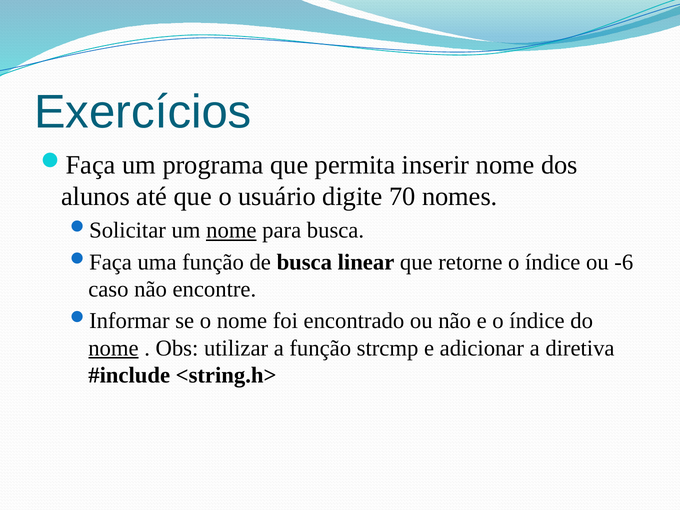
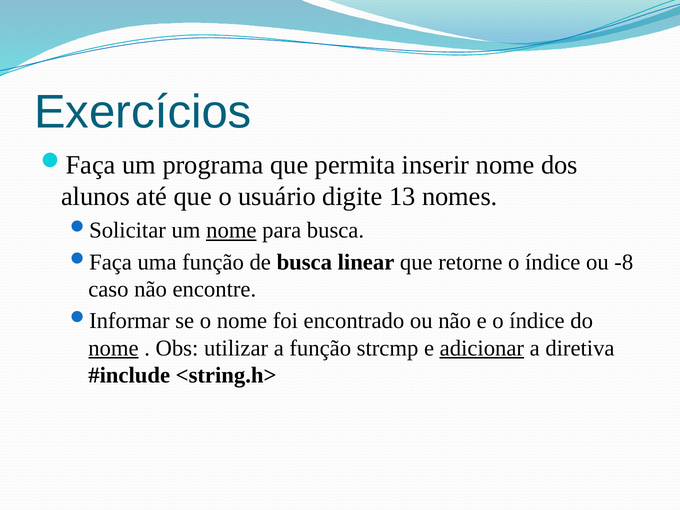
70: 70 -> 13
-6: -6 -> -8
adicionar underline: none -> present
